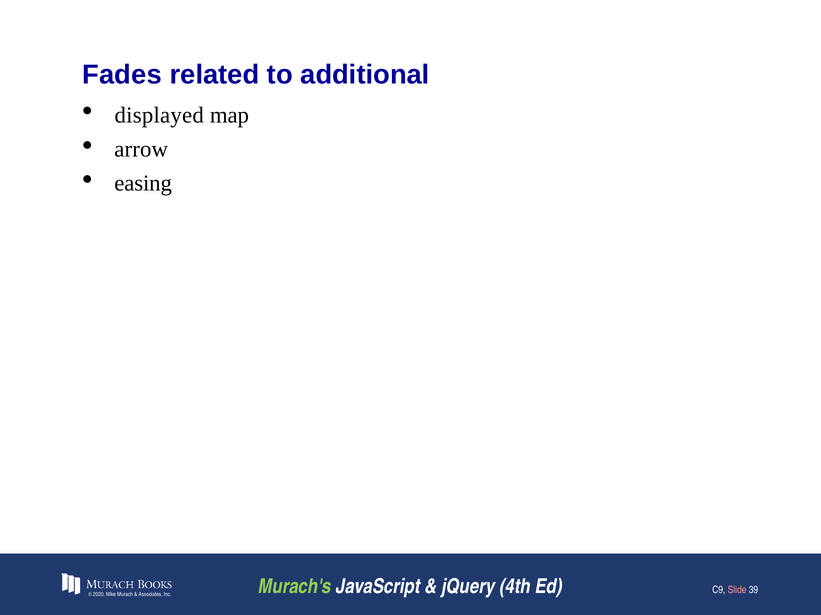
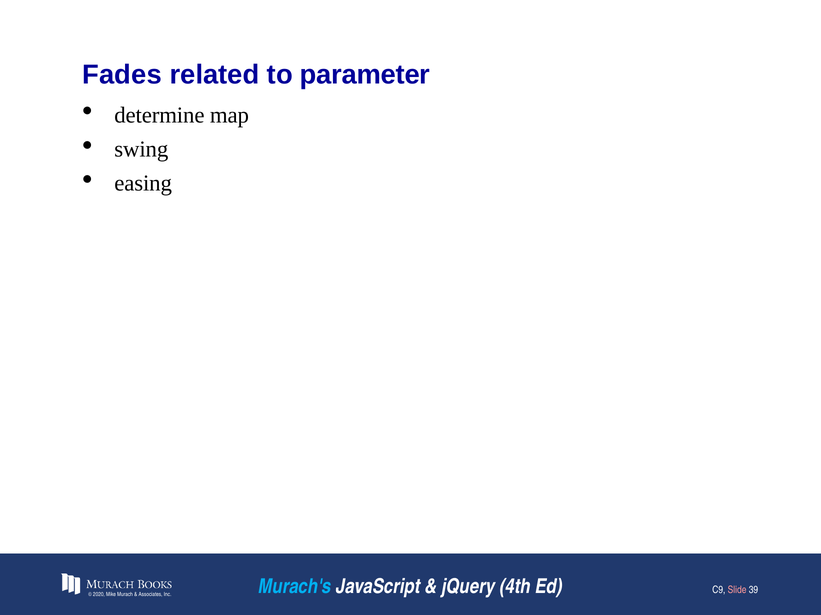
additional: additional -> parameter
displayed: displayed -> determine
arrow: arrow -> swing
Murach's colour: light green -> light blue
